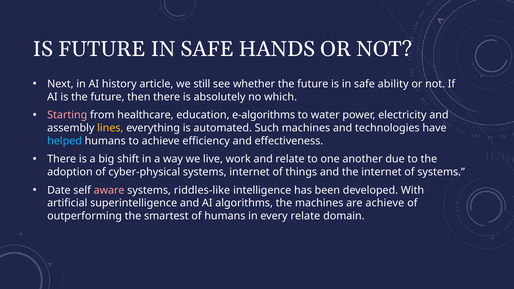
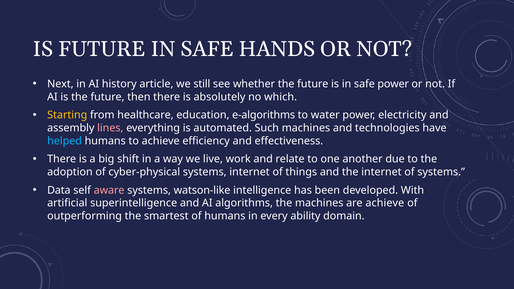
safe ability: ability -> power
Starting colour: pink -> yellow
lines colour: yellow -> pink
Date: Date -> Data
riddles-like: riddles-like -> watson-like
every relate: relate -> ability
